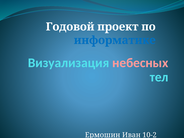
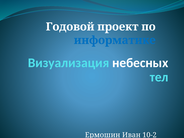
небесных colour: pink -> white
